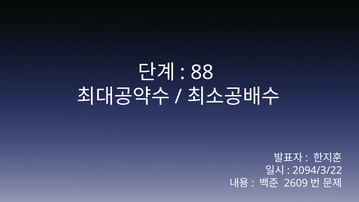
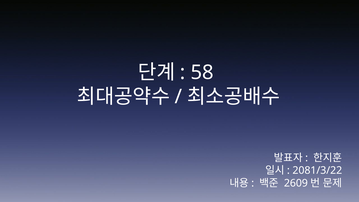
88: 88 -> 58
2094/3/22: 2094/3/22 -> 2081/3/22
